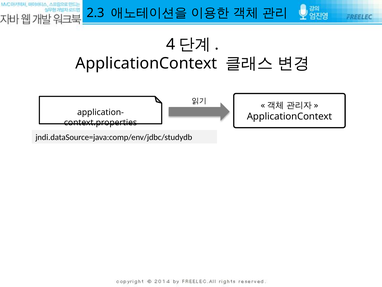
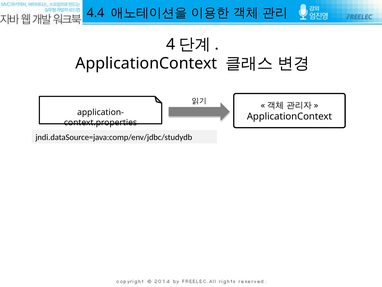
2.3: 2.3 -> 4.4
